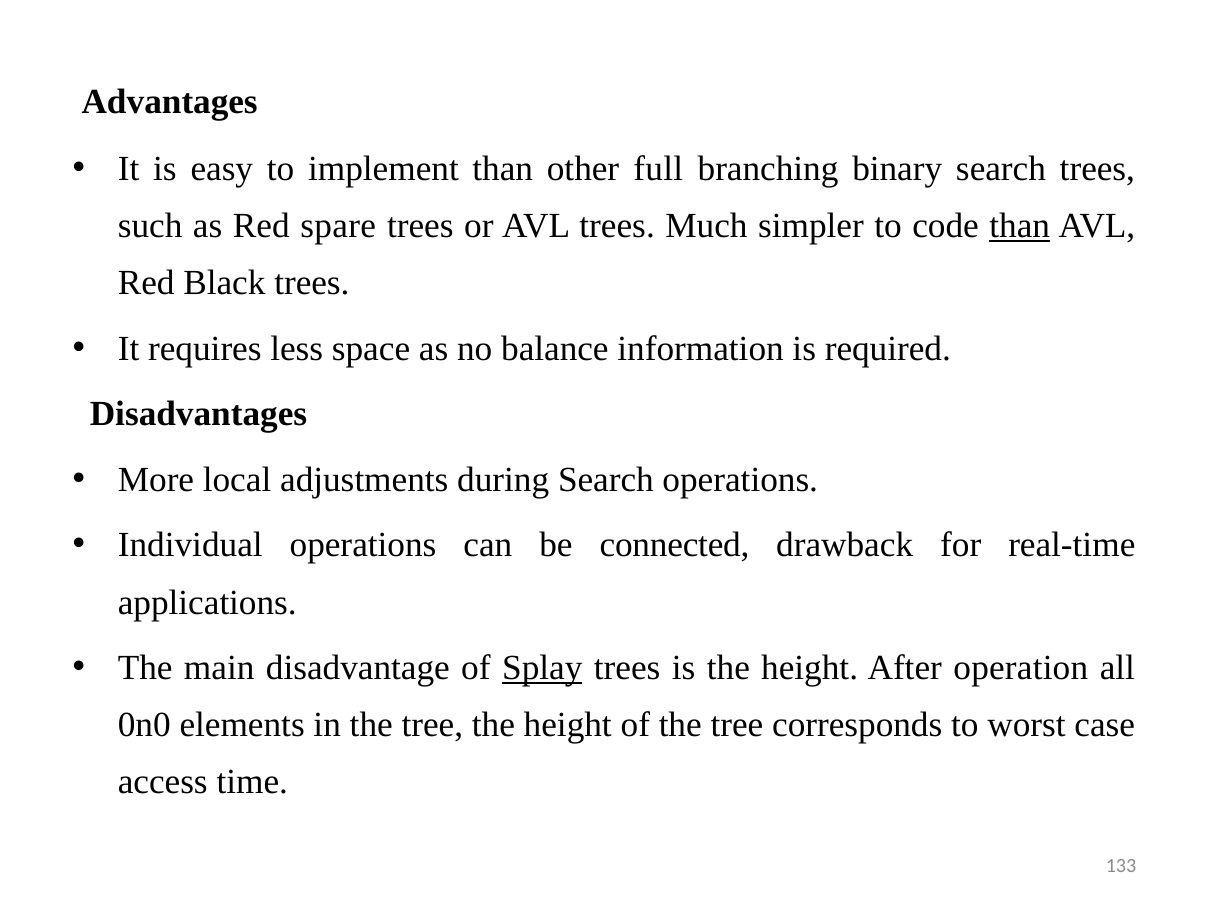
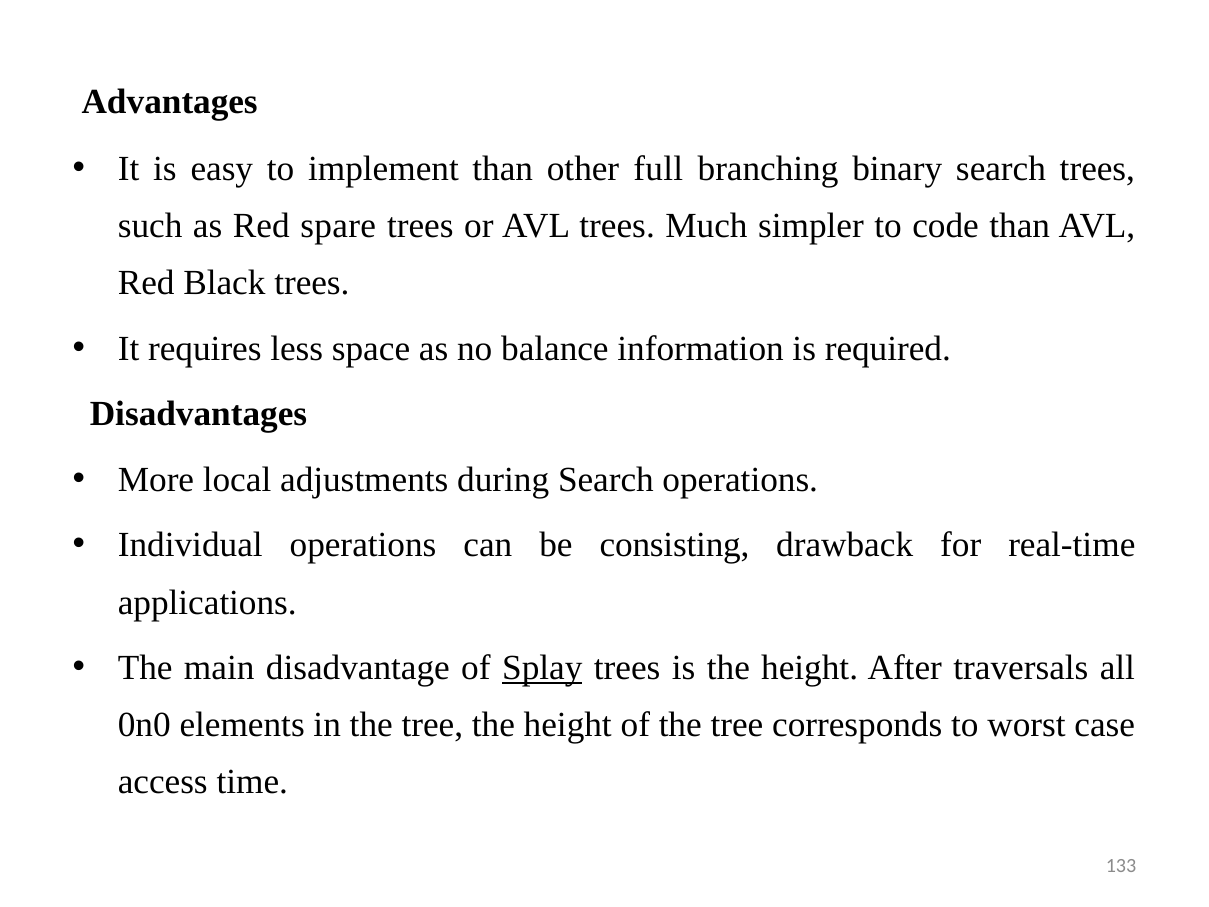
than at (1020, 226) underline: present -> none
connected: connected -> consisting
operation: operation -> traversals
